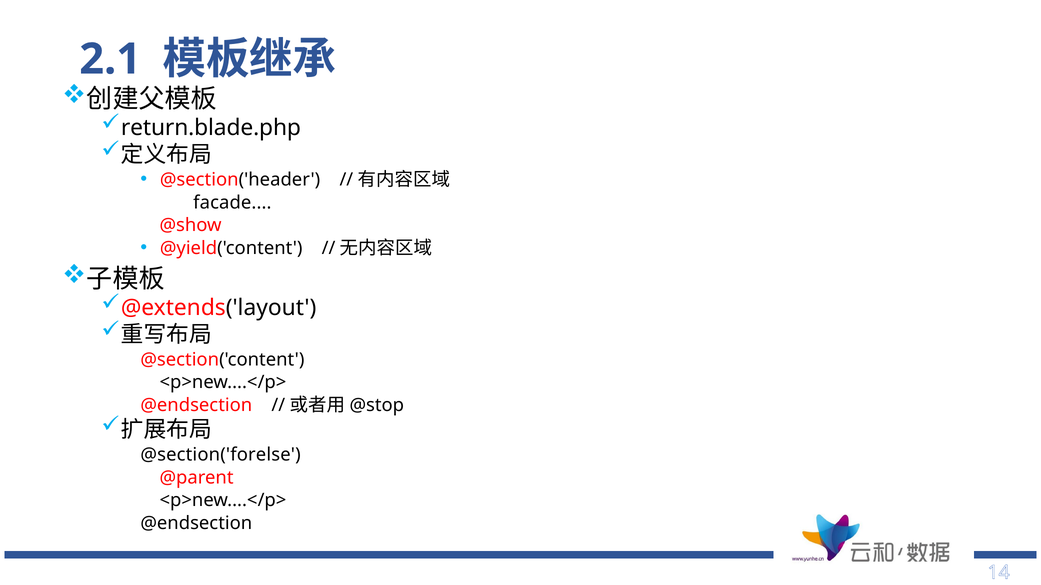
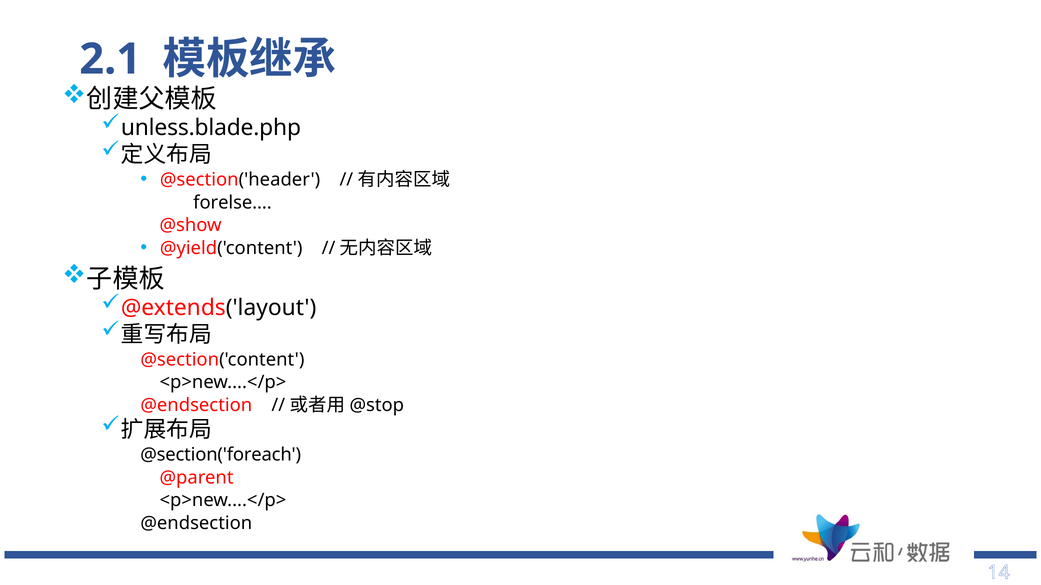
return.blade.php: return.blade.php -> unless.blade.php
facade: facade -> forelse
@section('forelse: @section('forelse -> @section('foreach
